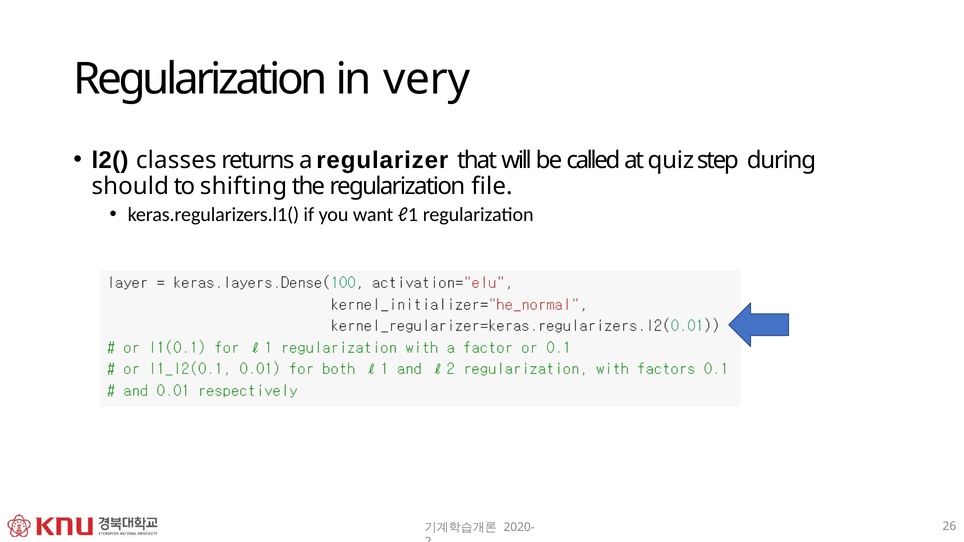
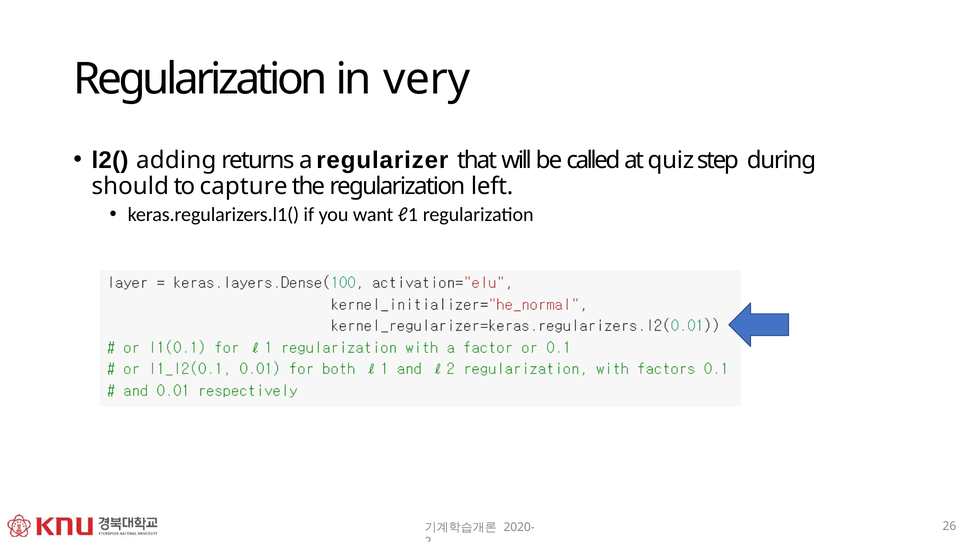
classes: classes -> adding
shifting: shifting -> capture
file: file -> left
